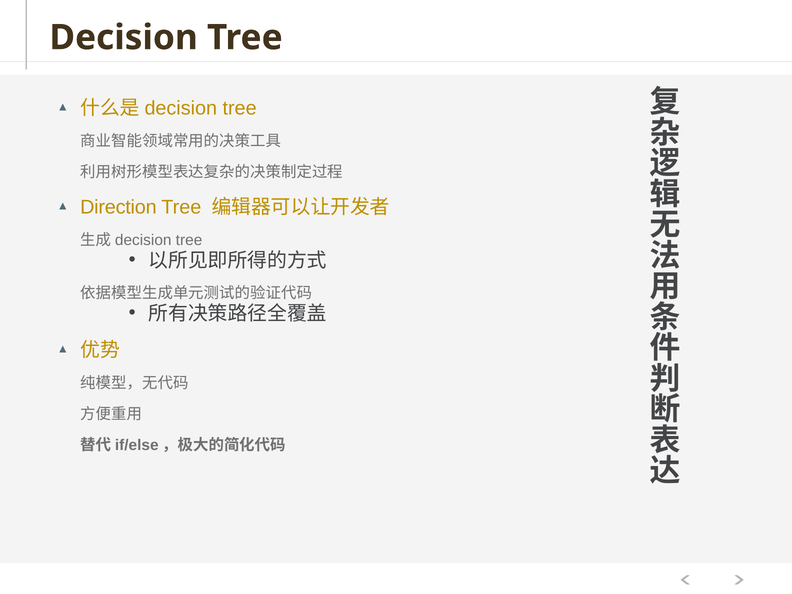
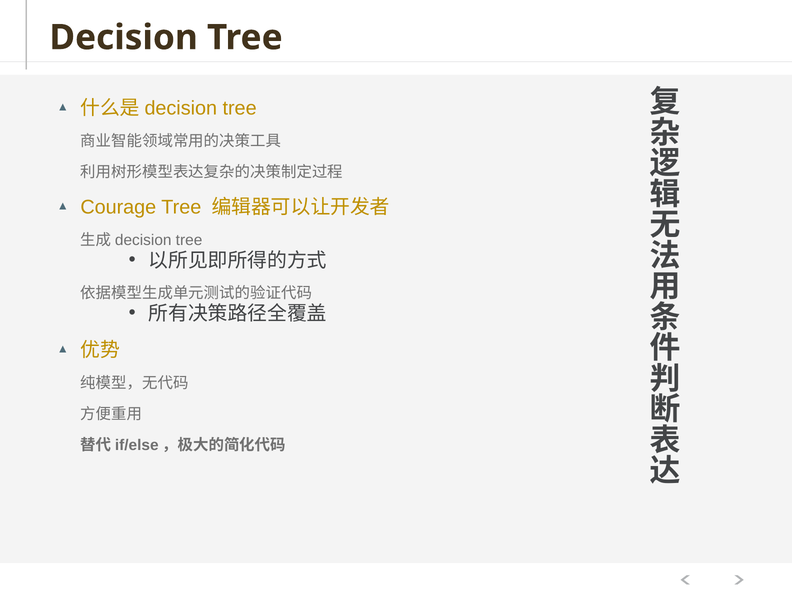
Direction: Direction -> Courage
